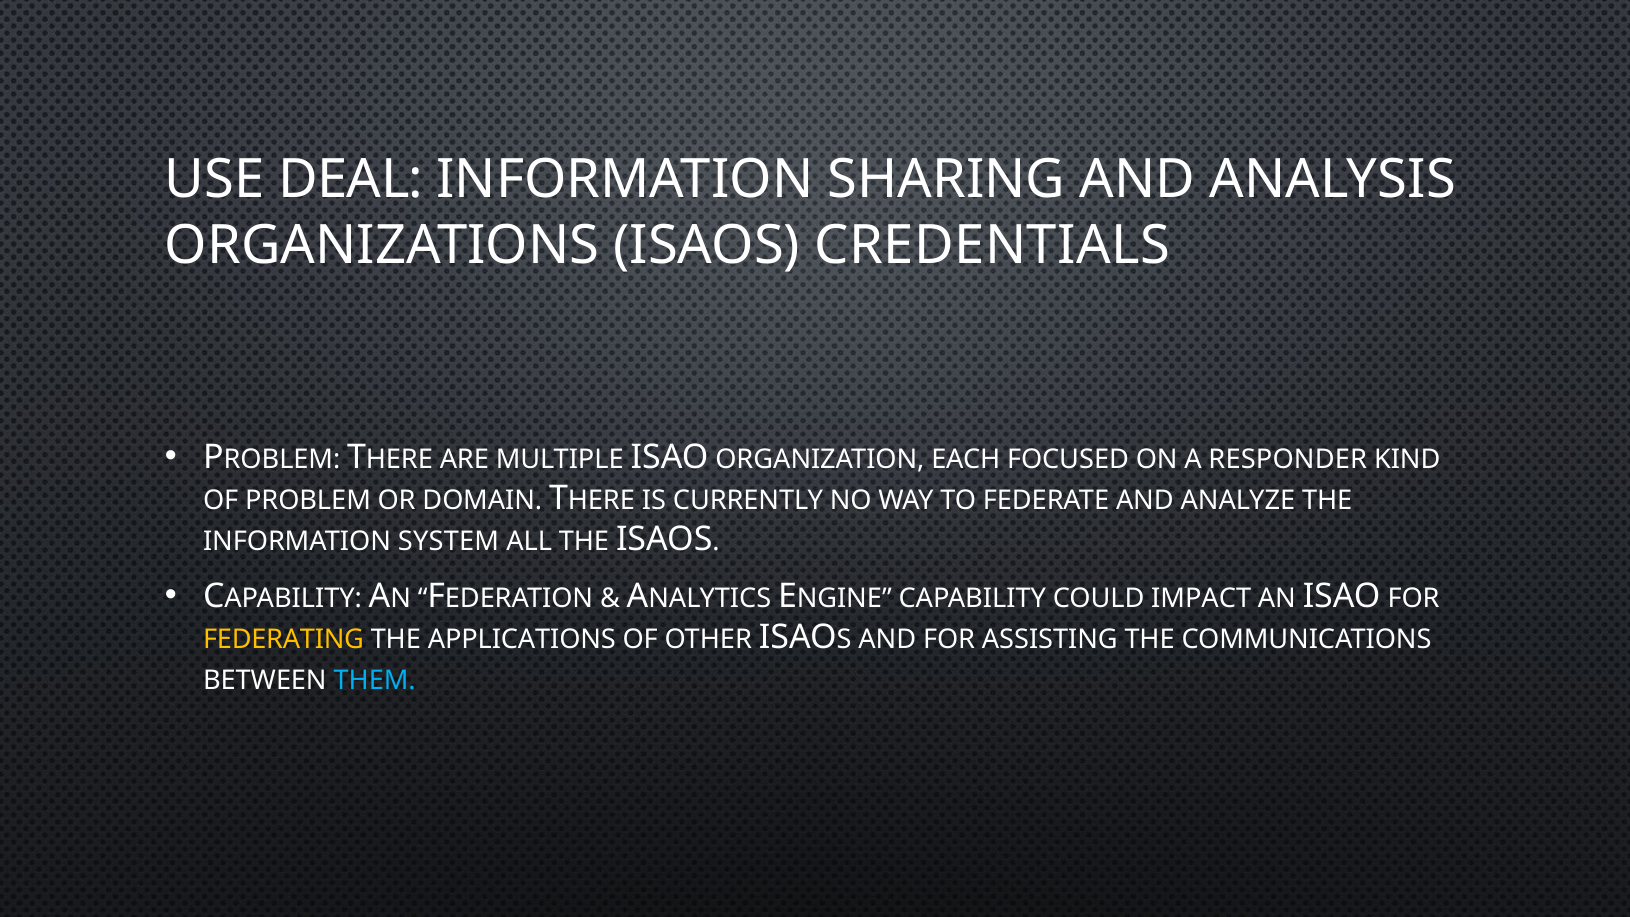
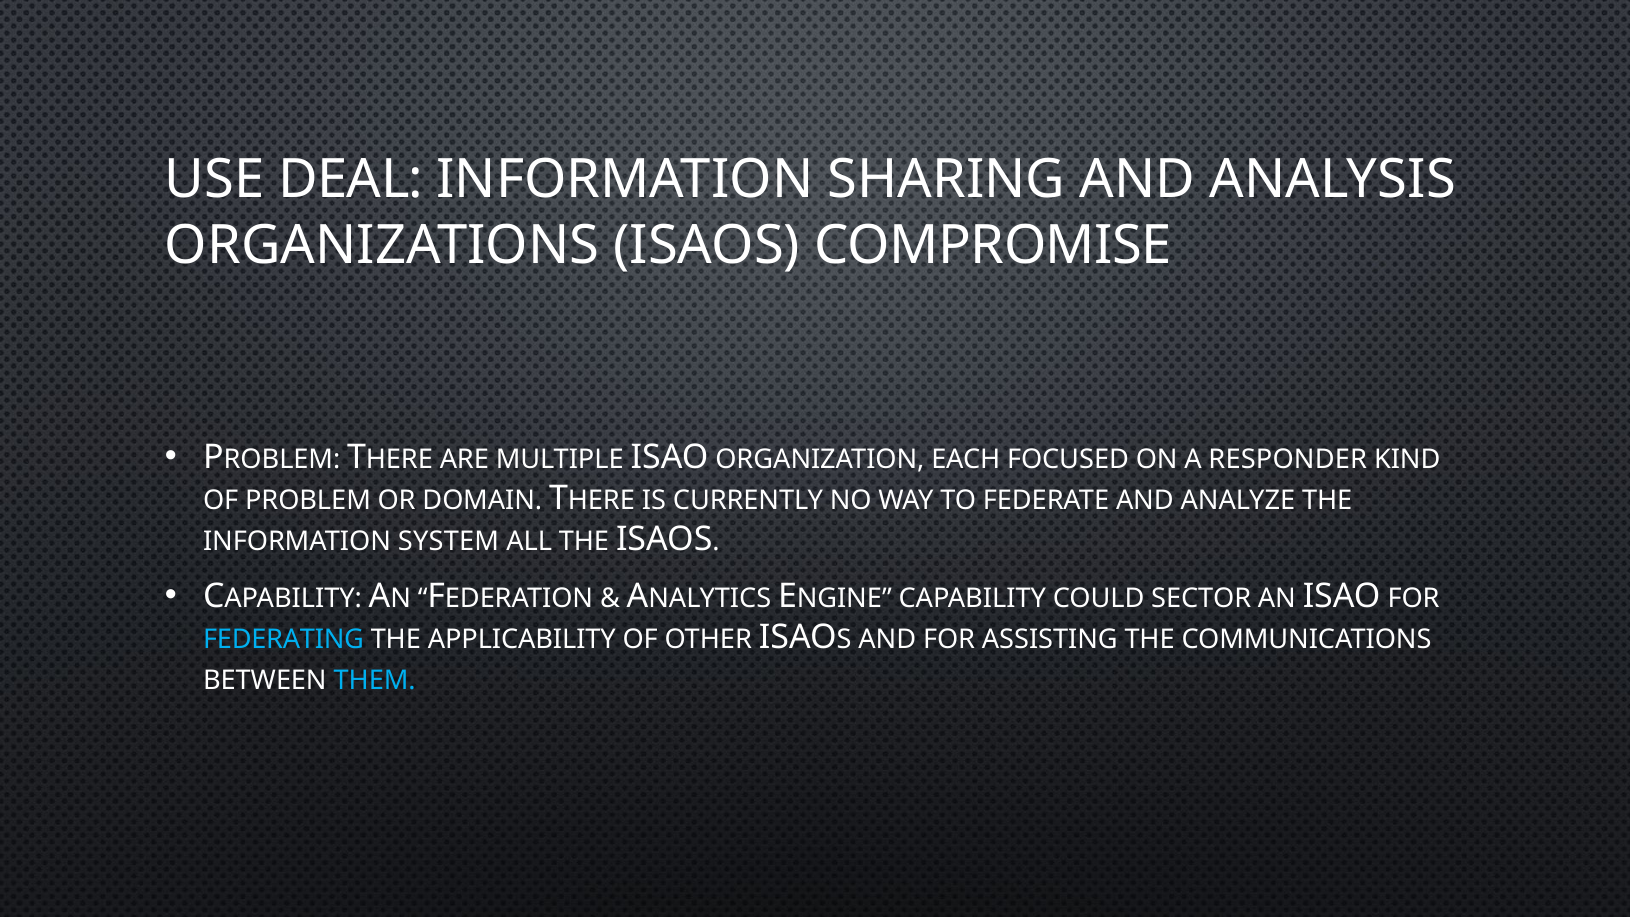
CREDENTIALS: CREDENTIALS -> COMPROMISE
IMPACT: IMPACT -> SECTOR
FEDERATING colour: yellow -> light blue
APPLICATIONS: APPLICATIONS -> APPLICABILITY
